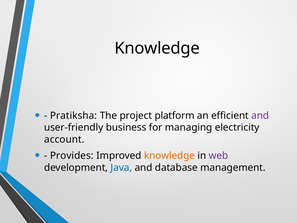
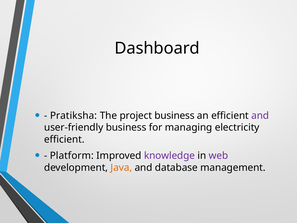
Knowledge at (157, 48): Knowledge -> Dashboard
project platform: platform -> business
account at (64, 139): account -> efficient
Provides: Provides -> Platform
knowledge at (169, 156) colour: orange -> purple
Java colour: blue -> orange
